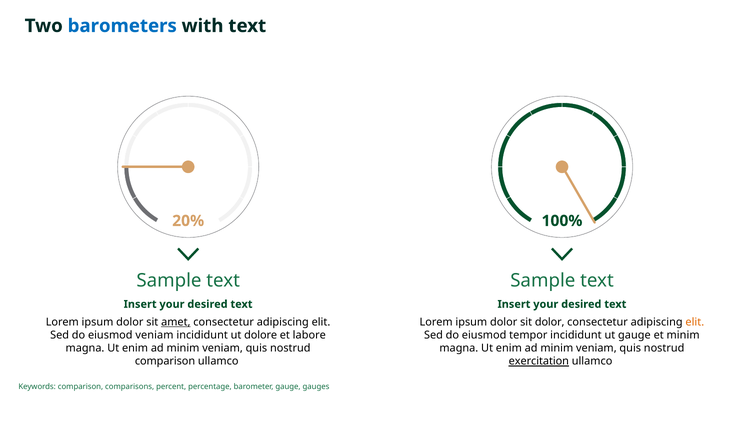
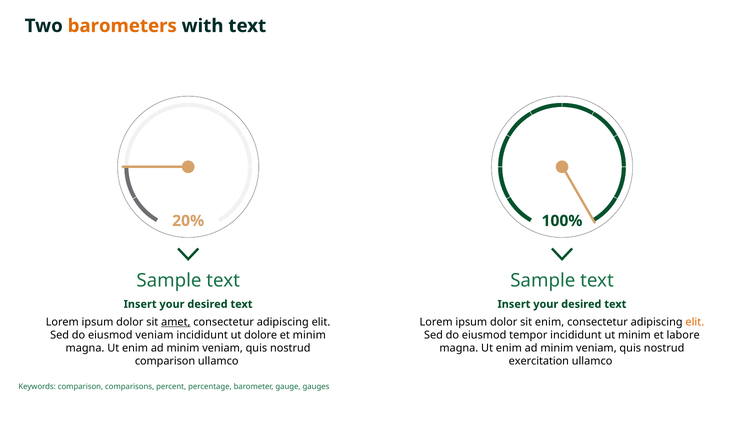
barometers colour: blue -> orange
sit dolor: dolor -> enim
et labore: labore -> minim
ut gauge: gauge -> minim
et minim: minim -> labore
exercitation underline: present -> none
